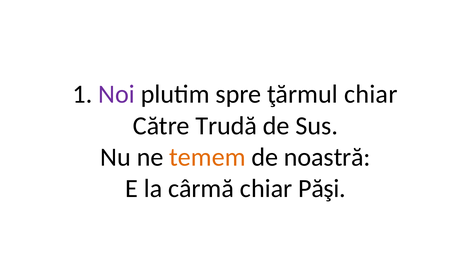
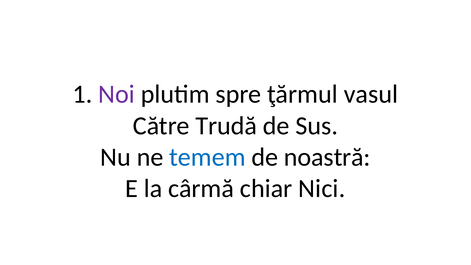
ţărmul chiar: chiar -> vasul
temem colour: orange -> blue
Păşi: Păşi -> Nici
